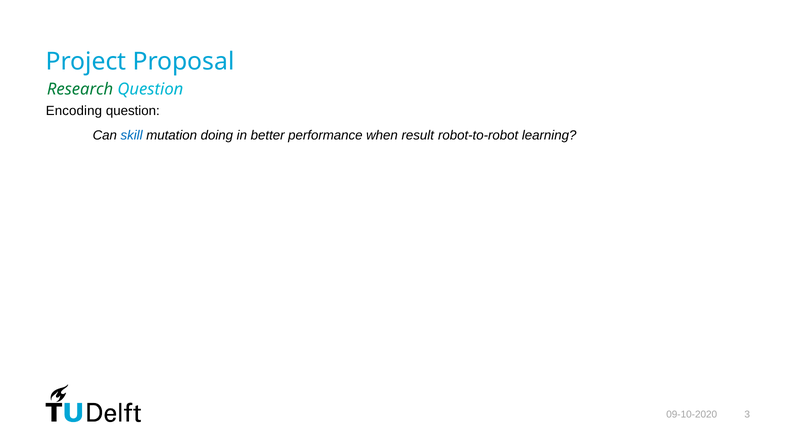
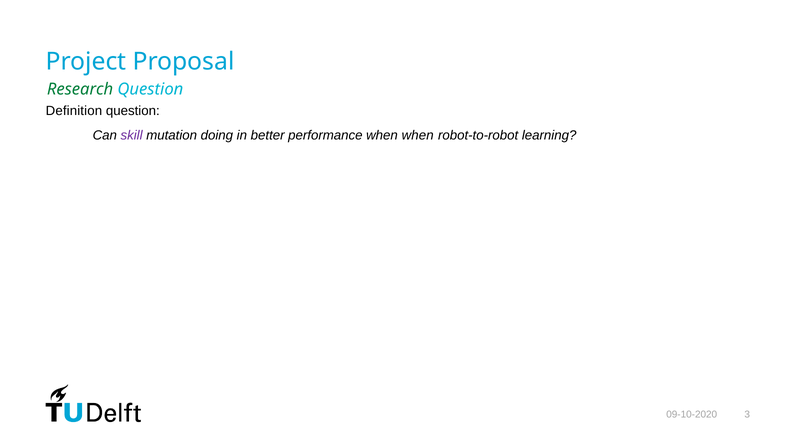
Encoding: Encoding -> Definition
skill colour: blue -> purple
when result: result -> when
